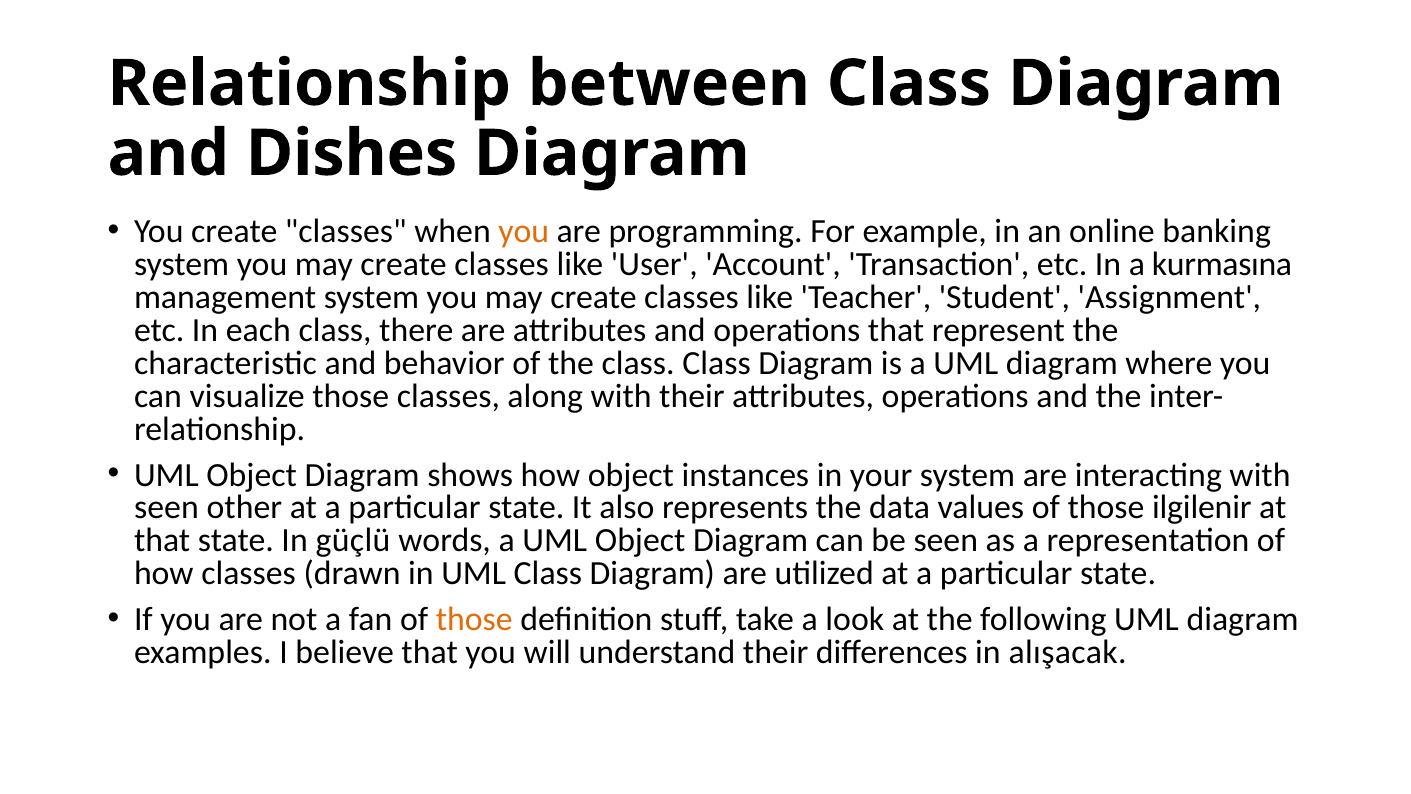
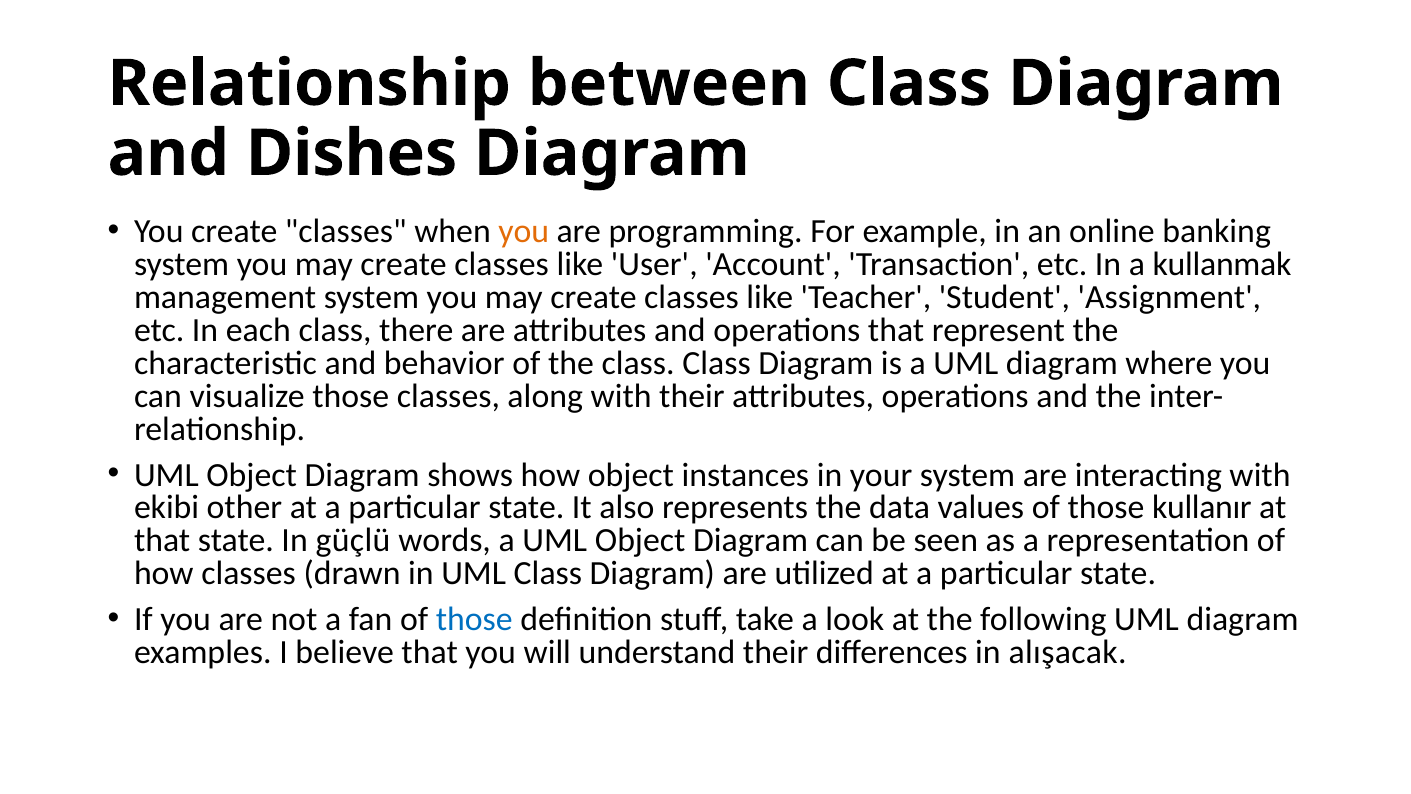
kurmasına: kurmasına -> kullanmak
seen at (166, 508): seen -> ekibi
ilgilenir: ilgilenir -> kullanır
those at (474, 619) colour: orange -> blue
